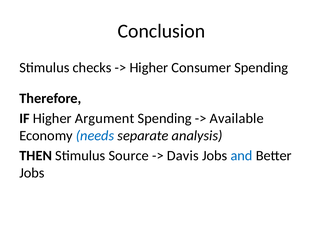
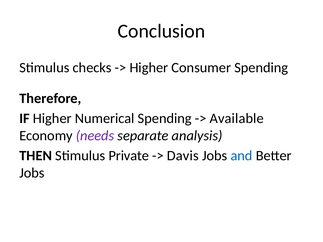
Argument: Argument -> Numerical
needs colour: blue -> purple
Source: Source -> Private
